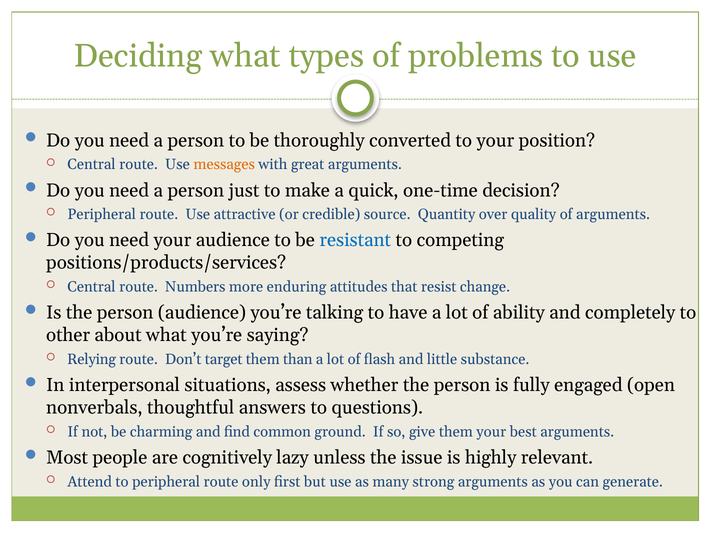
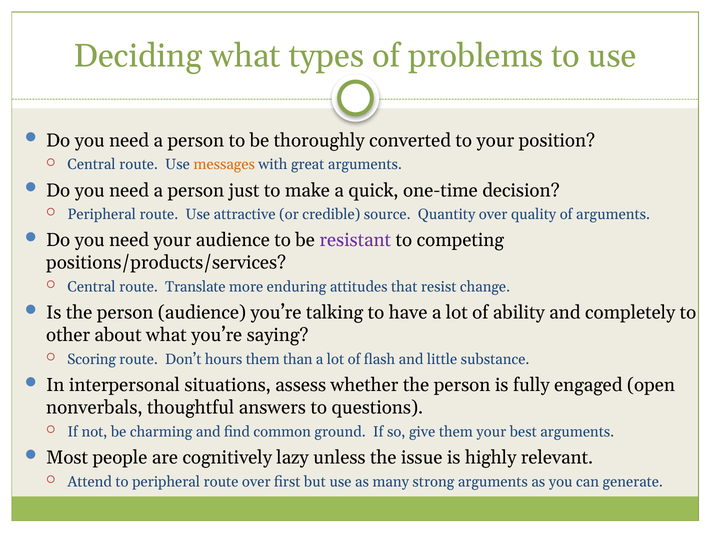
resistant colour: blue -> purple
Numbers: Numbers -> Translate
Relying: Relying -> Scoring
target: target -> hours
route only: only -> over
